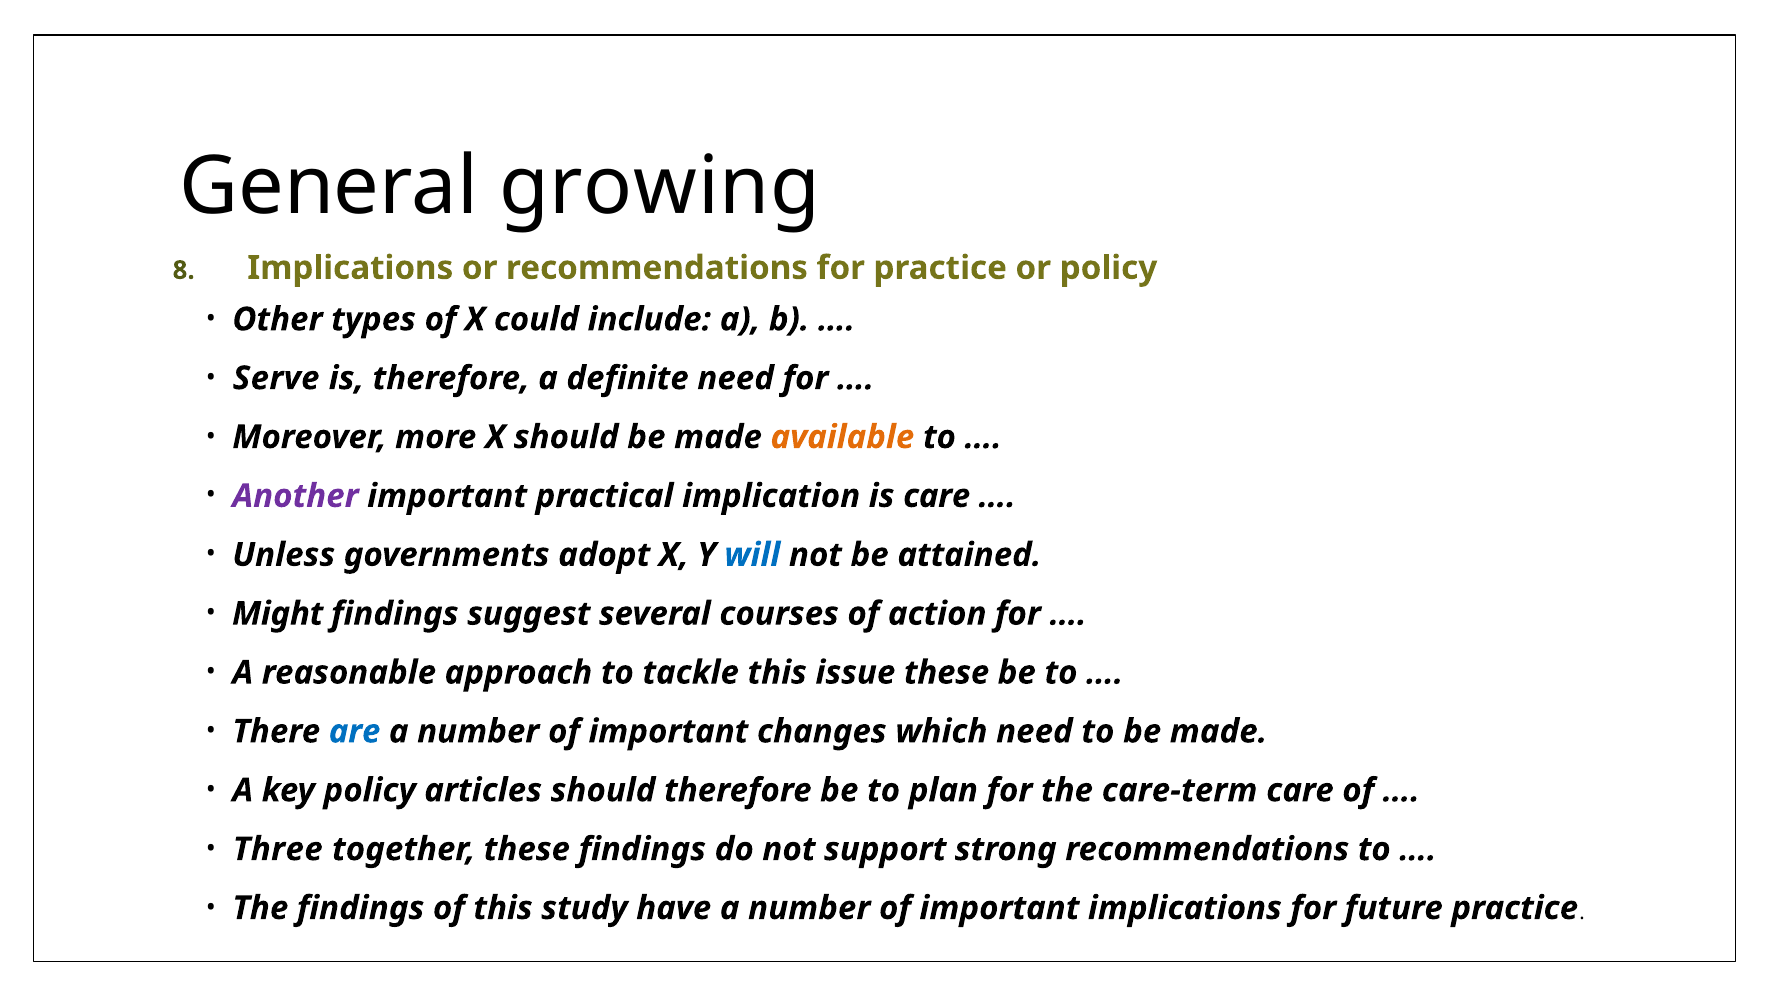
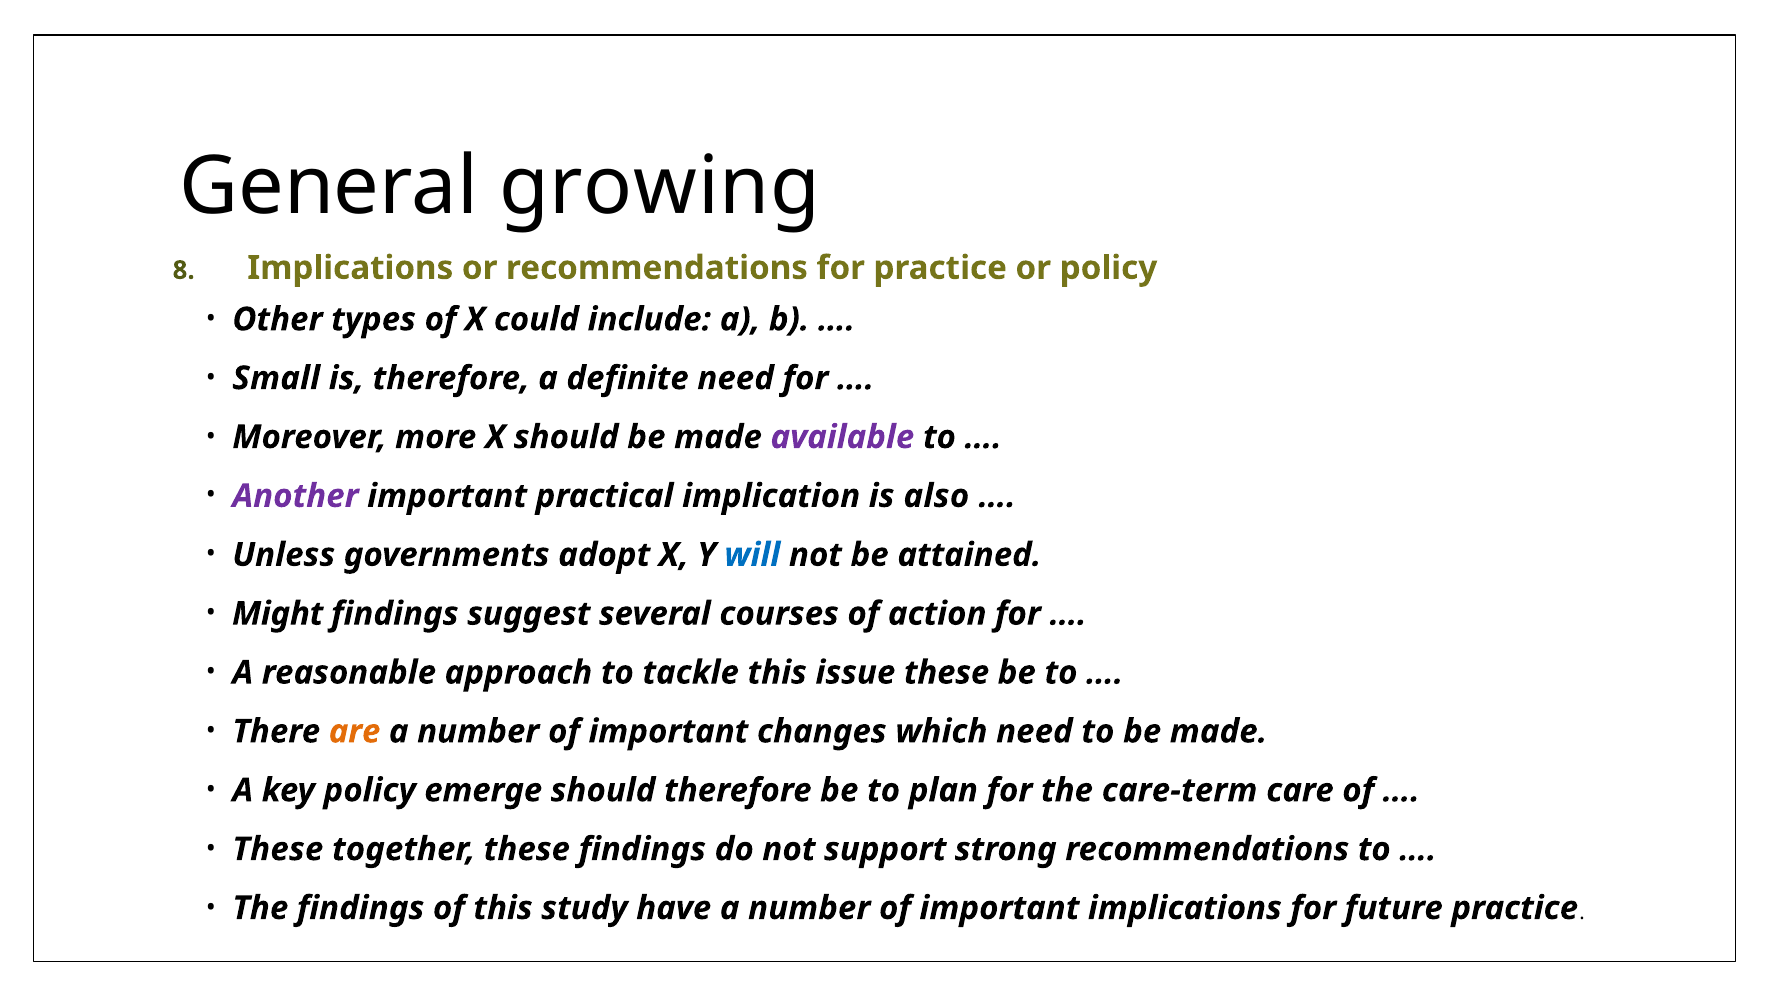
Serve: Serve -> Small
available colour: orange -> purple
is care: care -> also
are colour: blue -> orange
articles: articles -> emerge
Three at (278, 849): Three -> These
